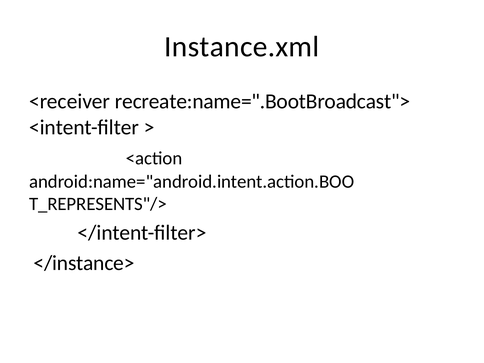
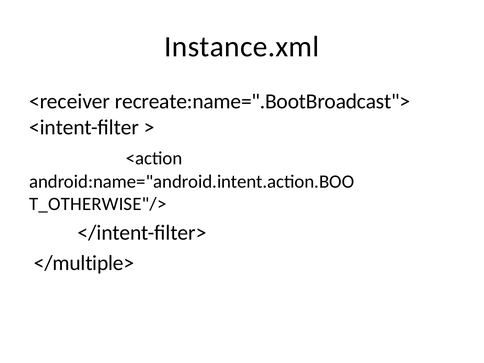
T_REPRESENTS"/>: T_REPRESENTS"/> -> T_OTHERWISE"/>
</instance>: </instance> -> </multiple>
